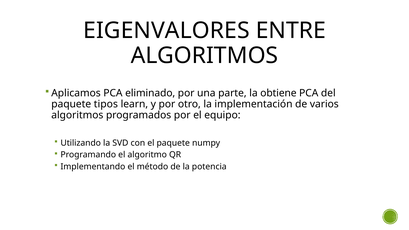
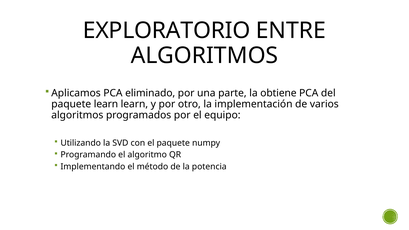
EIGENVALORES: EIGENVALORES -> EXPLORATORIO
paquete tipos: tipos -> learn
